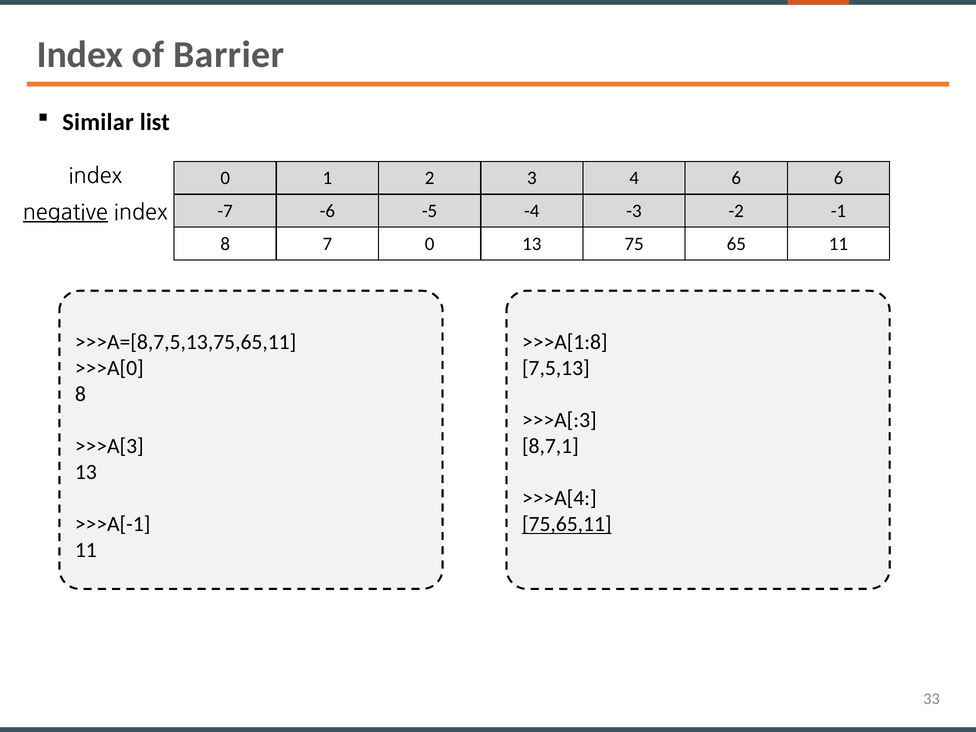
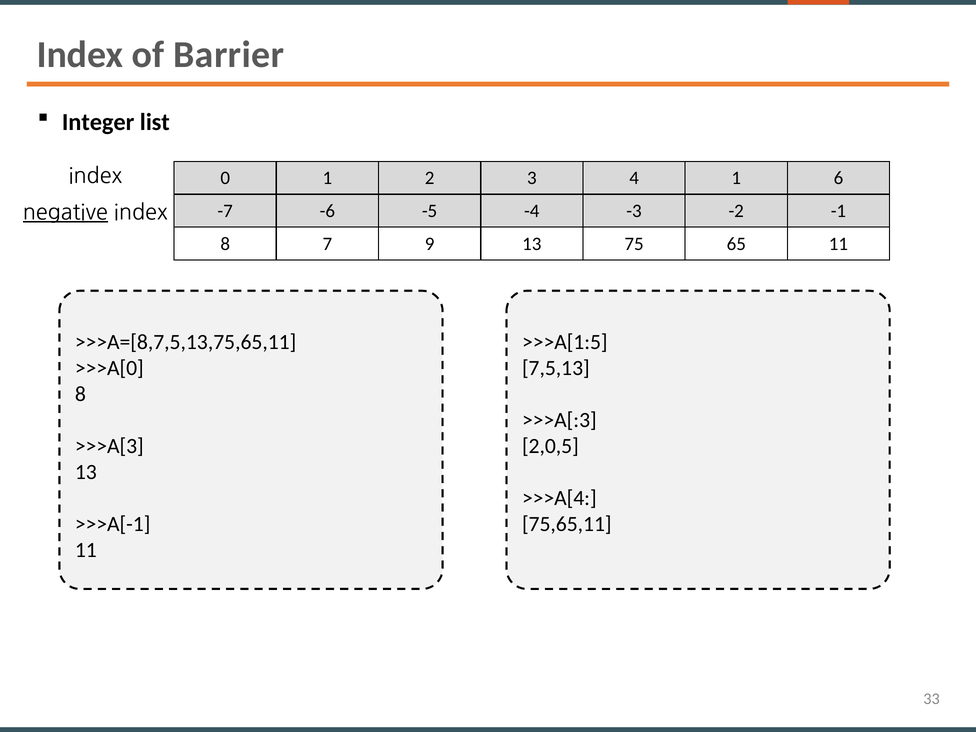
Similar: Similar -> Integer
4 6: 6 -> 1
7 0: 0 -> 9
>>>A[1:8: >>>A[1:8 -> >>>A[1:5
8,7,1: 8,7,1 -> 2,0,5
75,65,11 underline: present -> none
